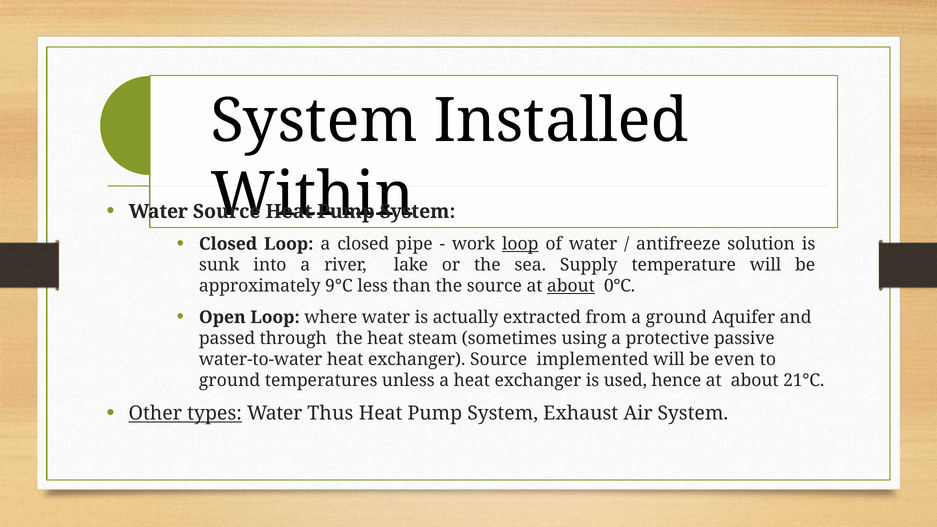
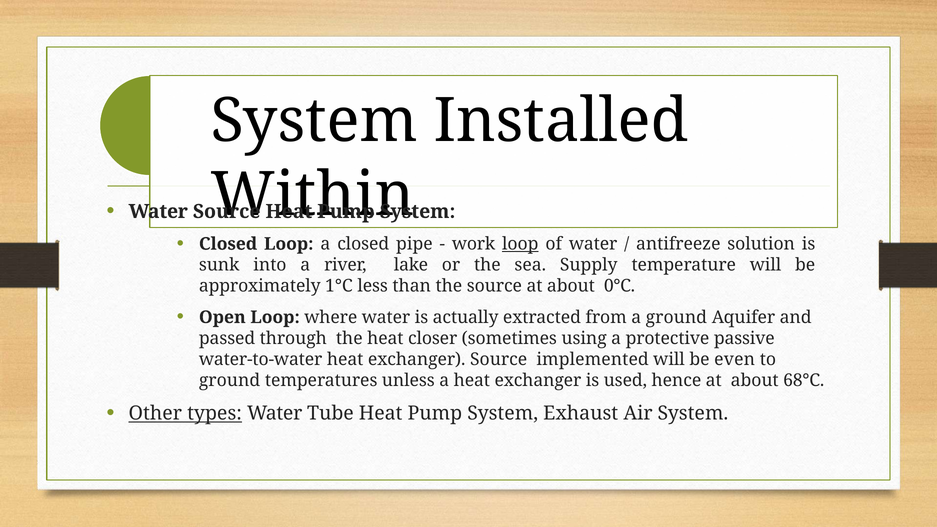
9°C: 9°C -> 1°C
about at (571, 286) underline: present -> none
steam: steam -> closer
21°C: 21°C -> 68°C
Thus: Thus -> Tube
